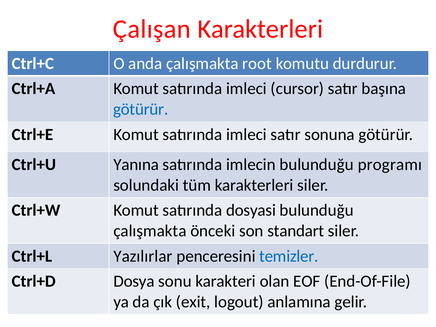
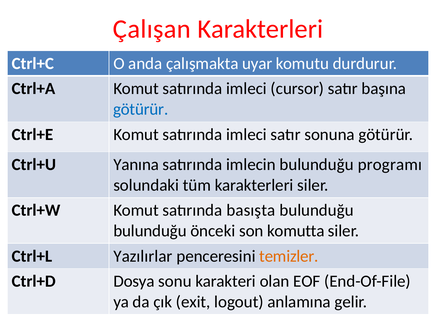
root: root -> uyar
dosyasi: dosyasi -> basışta
çalışmakta at (150, 231): çalışmakta -> bulunduğu
standart: standart -> komutta
temizler colour: blue -> orange
